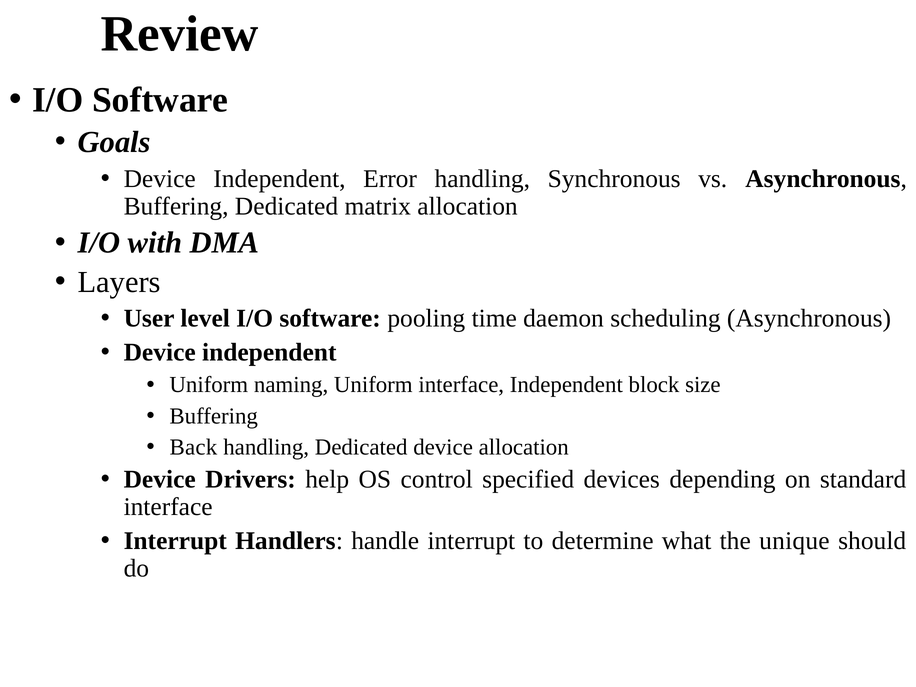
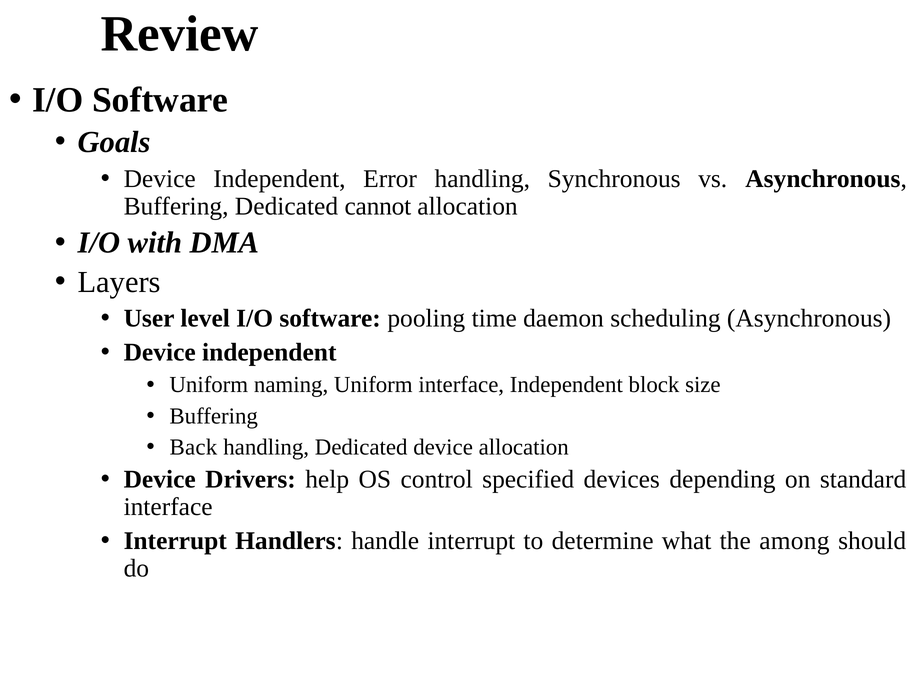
matrix: matrix -> cannot
unique: unique -> among
